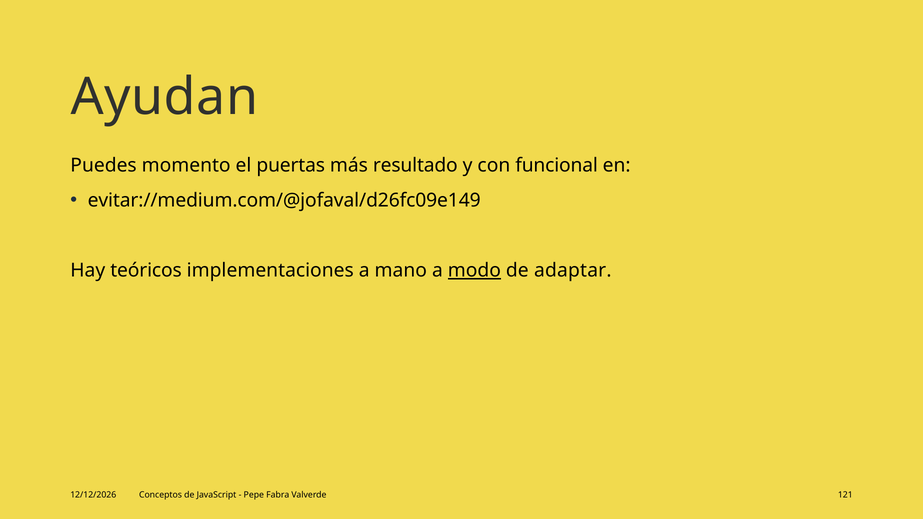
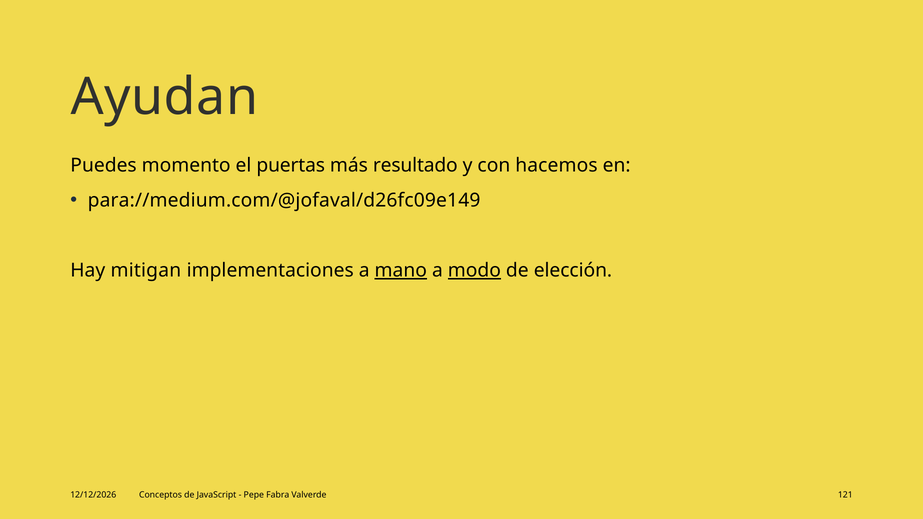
funcional: funcional -> hacemos
evitar://medium.com/@jofaval/d26fc09e149: evitar://medium.com/@jofaval/d26fc09e149 -> para://medium.com/@jofaval/d26fc09e149
teóricos: teóricos -> mitigan
mano underline: none -> present
adaptar: adaptar -> elección
